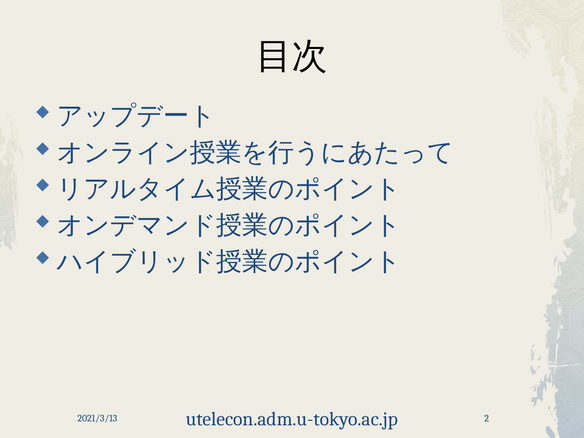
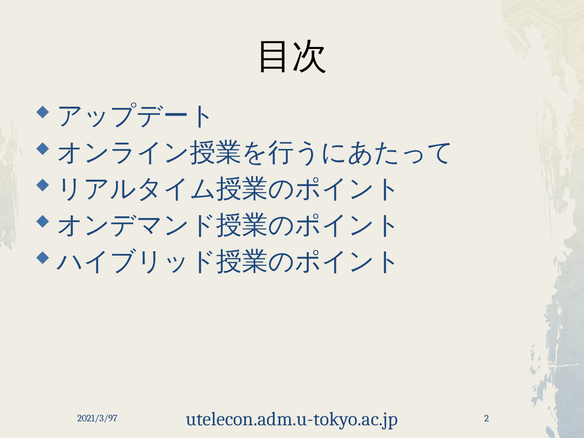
2021/3/13: 2021/3/13 -> 2021/3/97
